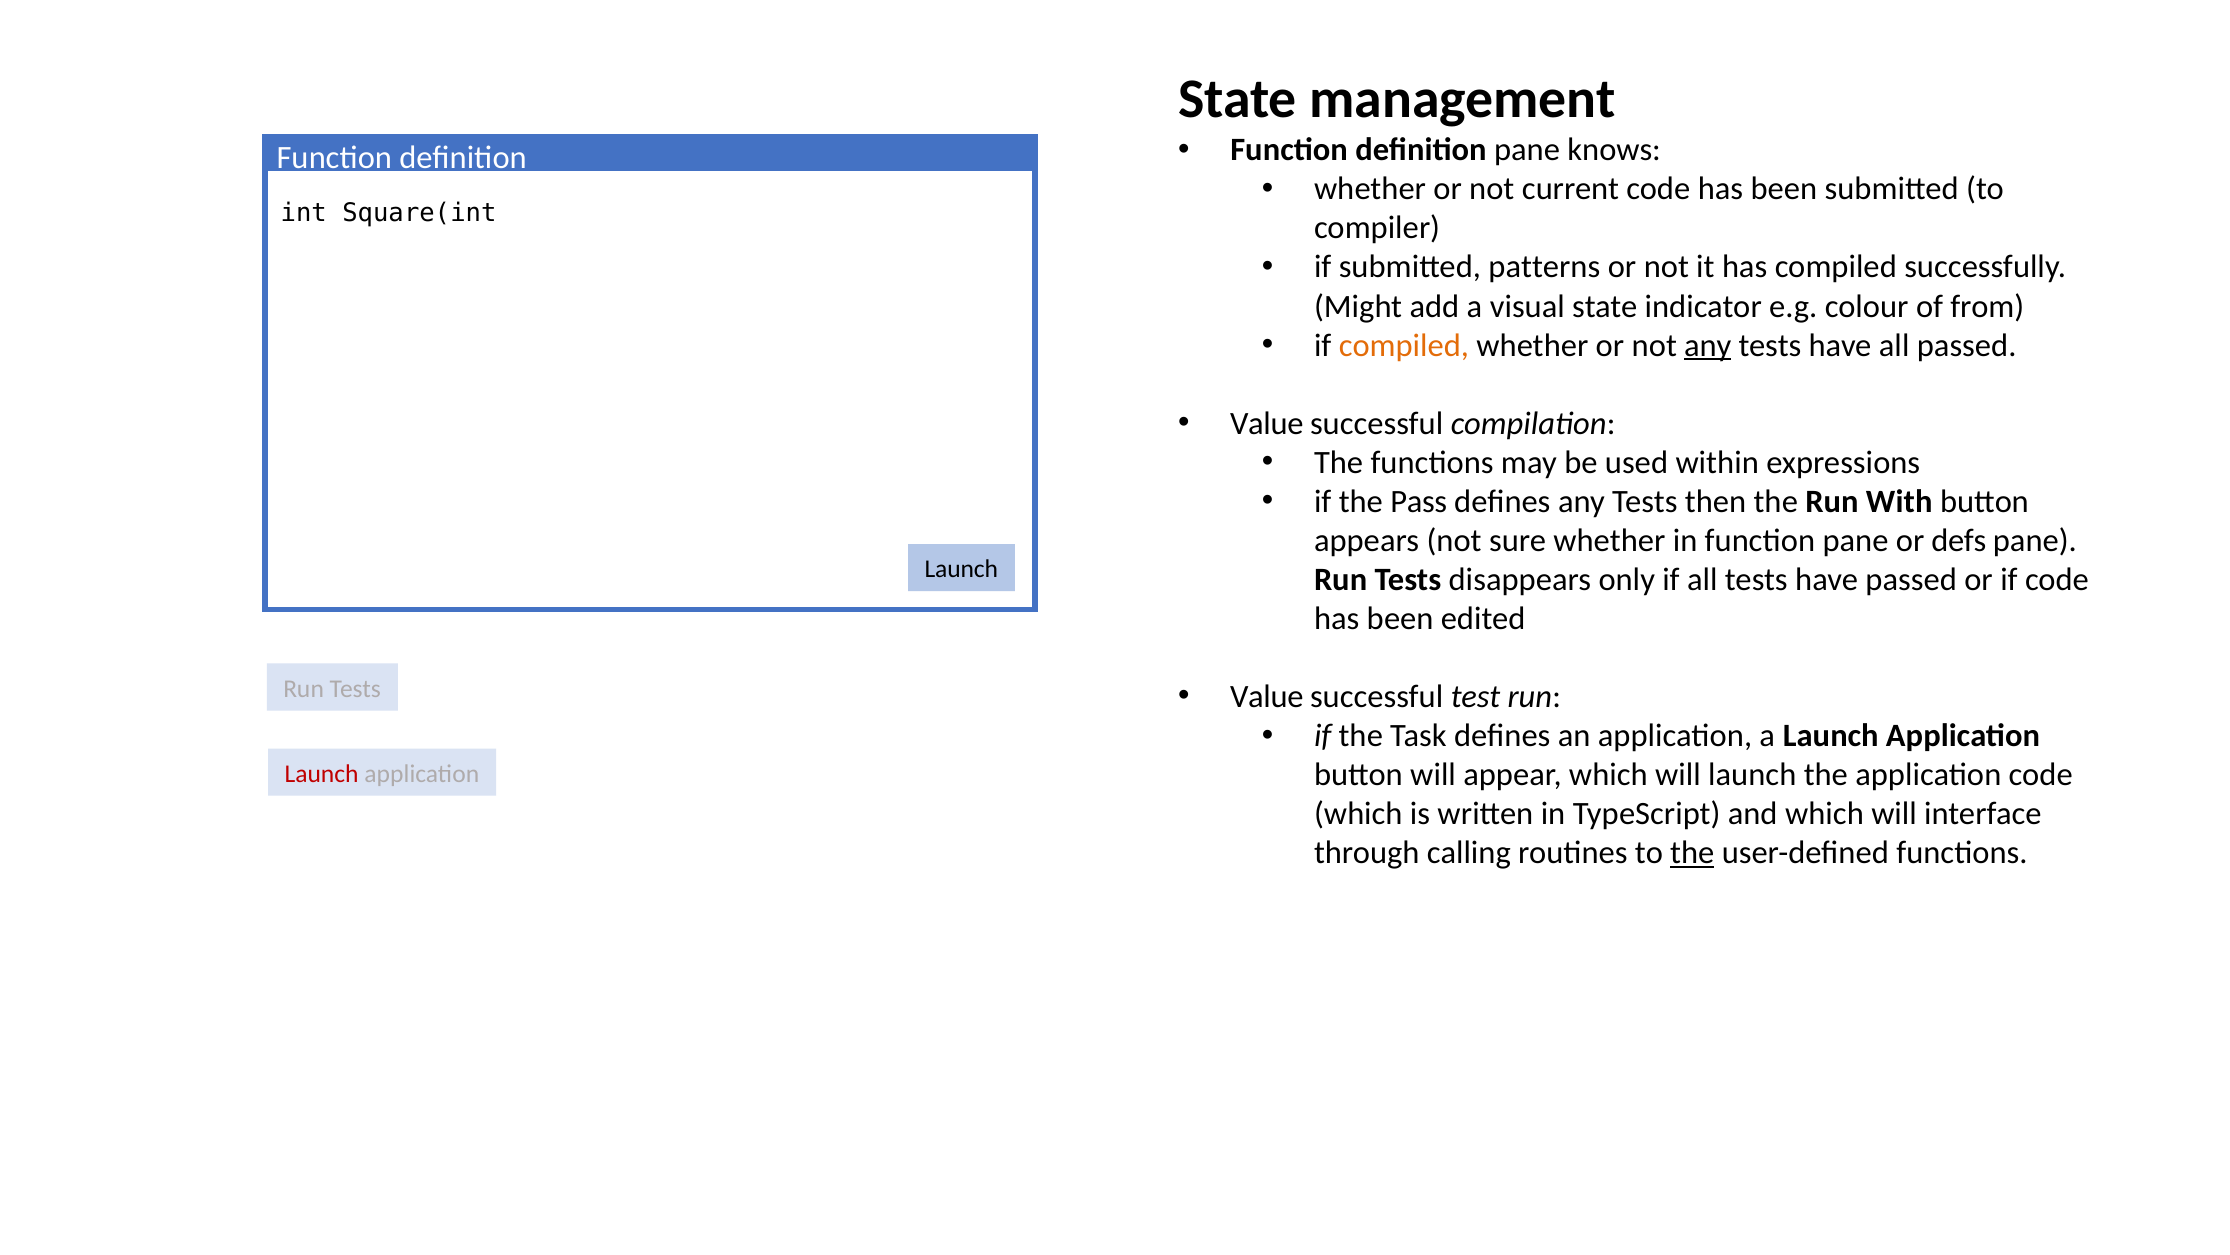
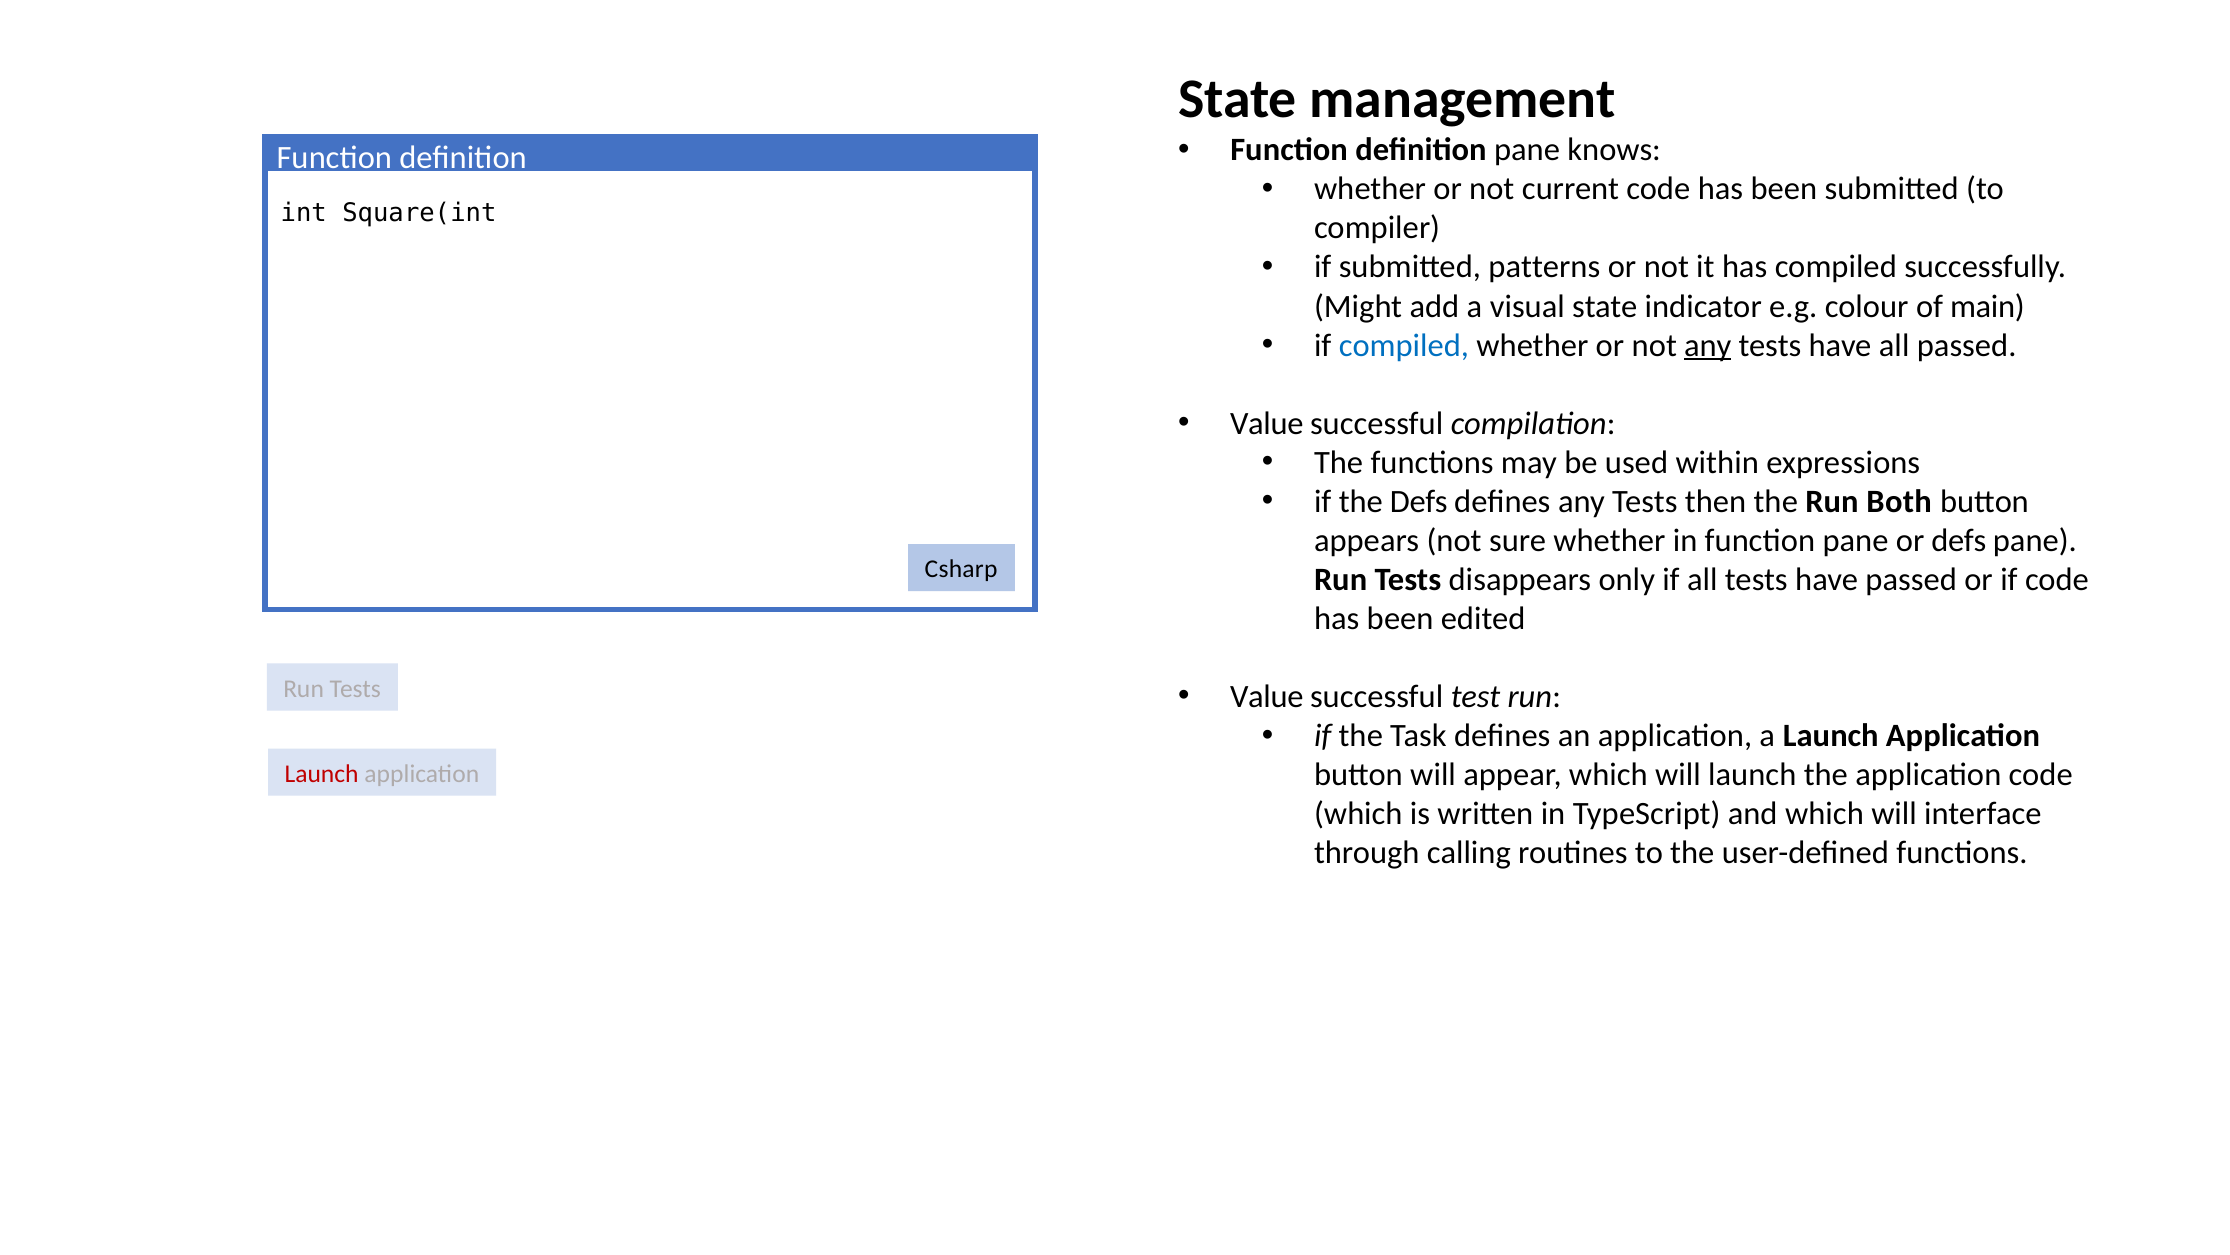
from: from -> main
compiled at (1404, 345) colour: orange -> blue
the Pass: Pass -> Defs
With: With -> Both
Launch at (961, 569): Launch -> Csharp
the at (1692, 853) underline: present -> none
